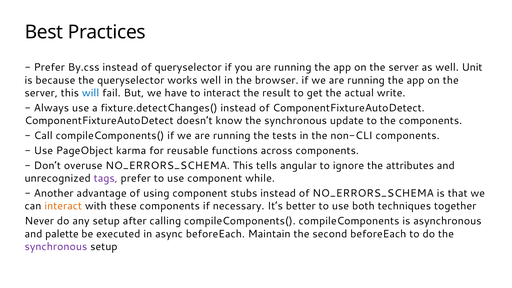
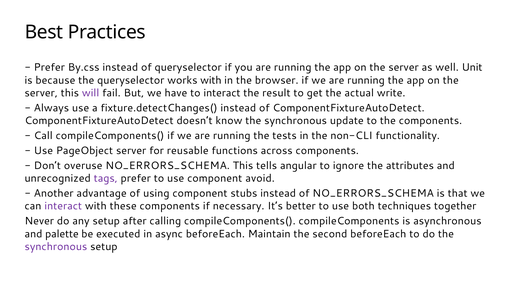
works well: well -> with
will colour: blue -> purple
non-CLI components: components -> functionality
PageObject karma: karma -> server
while: while -> avoid
interact at (63, 206) colour: orange -> purple
